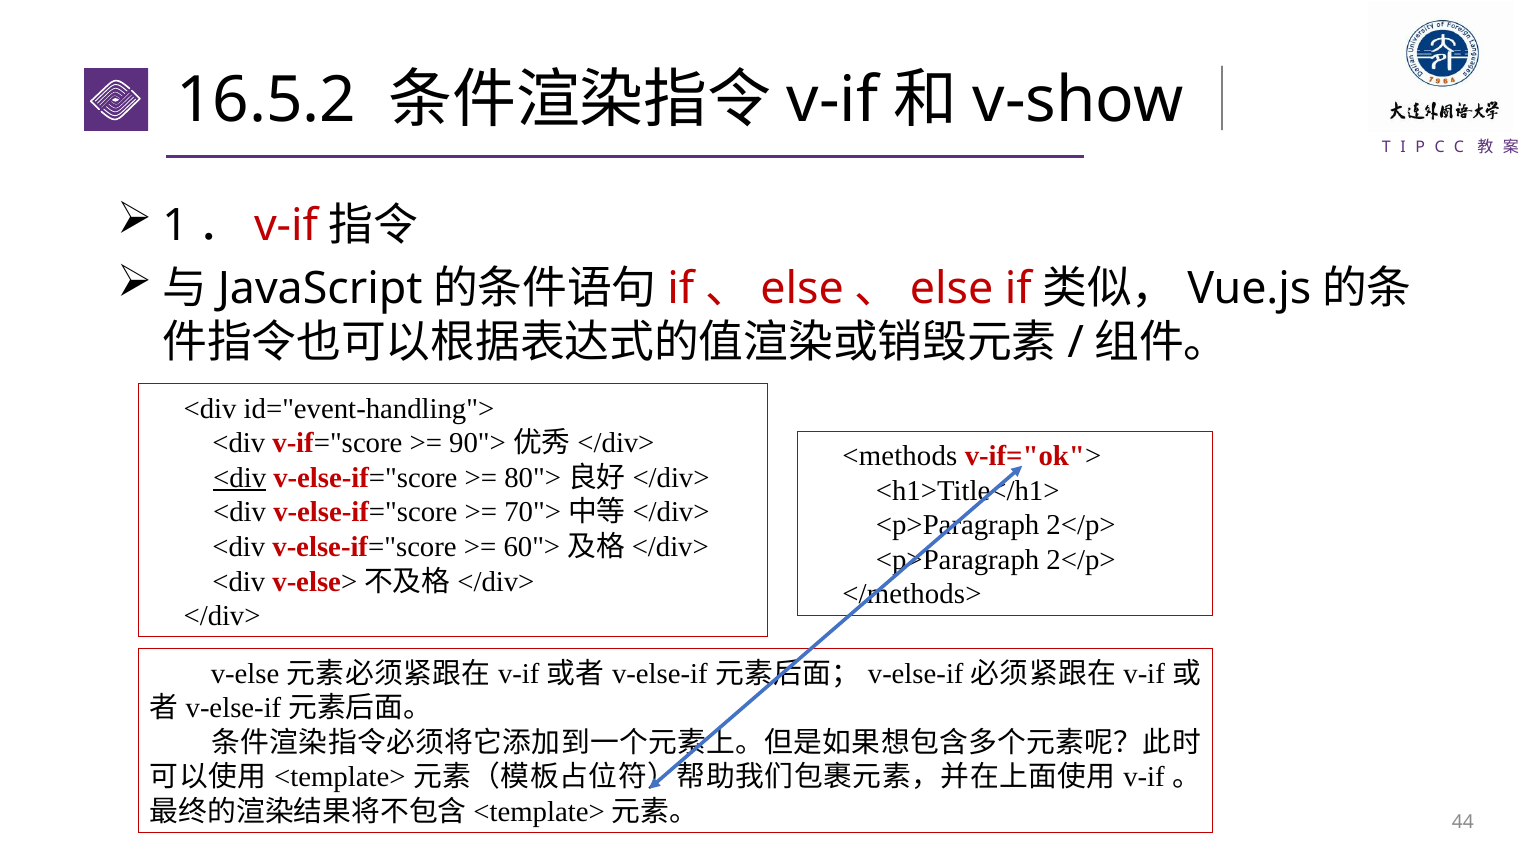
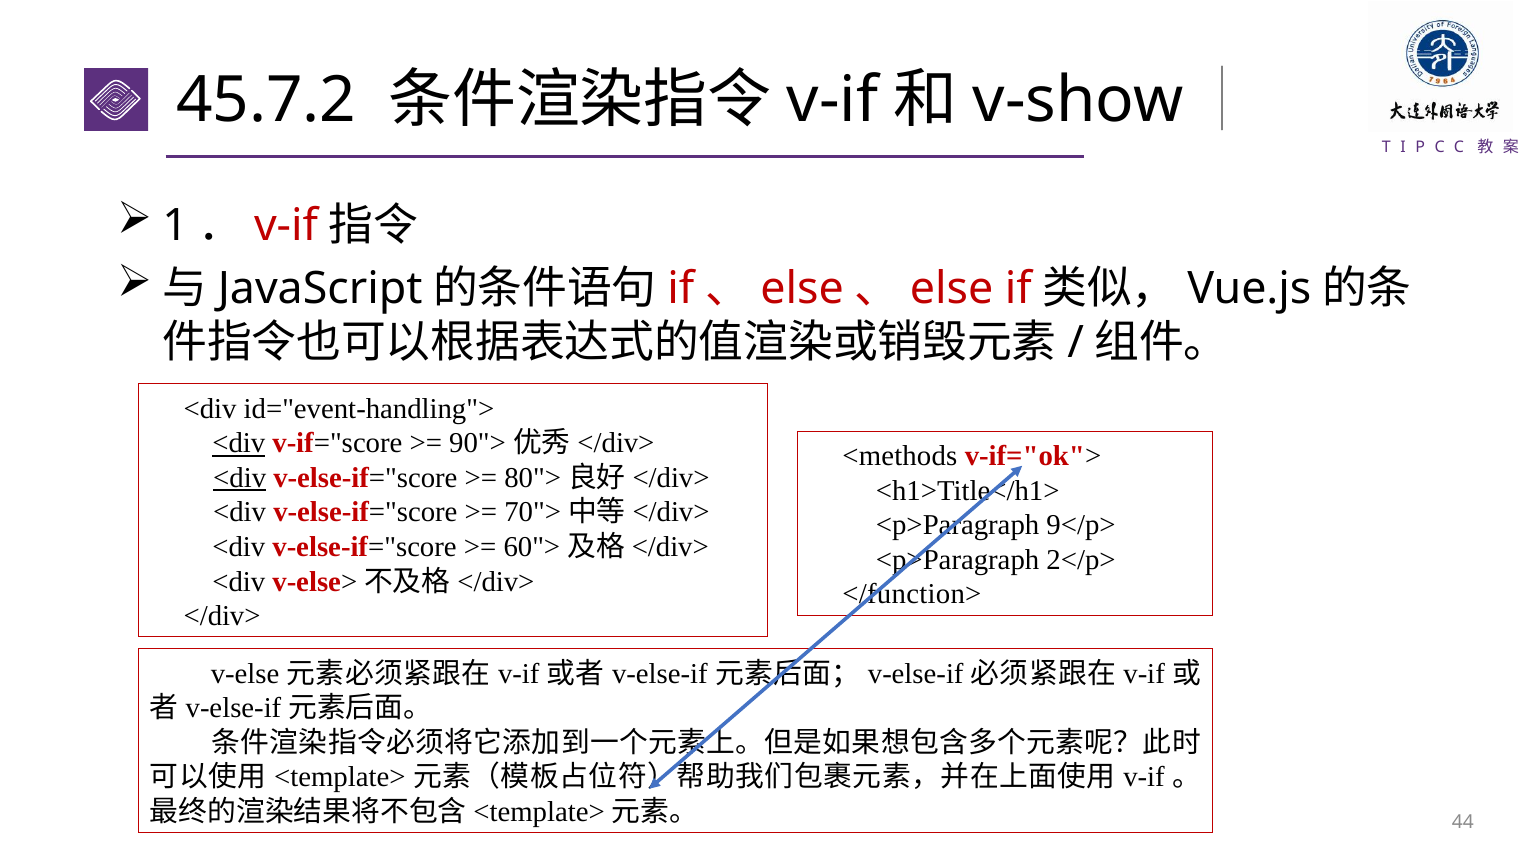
16.5.2: 16.5.2 -> 45.7.2
<div at (239, 444) underline: none -> present
2</p> at (1081, 526): 2</p> -> 9</p>
</methods>: </methods> -> </function>
